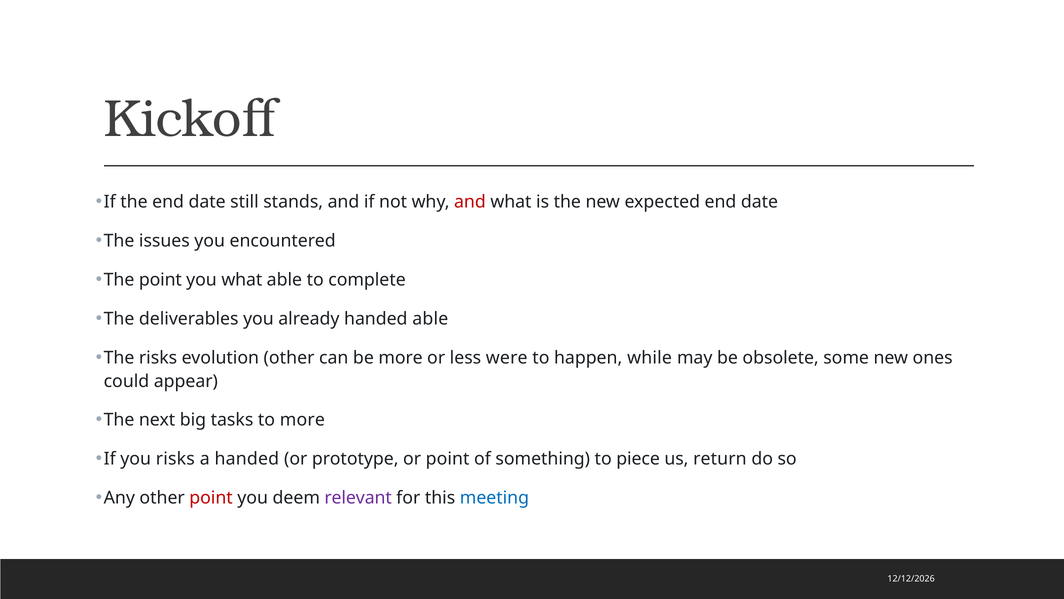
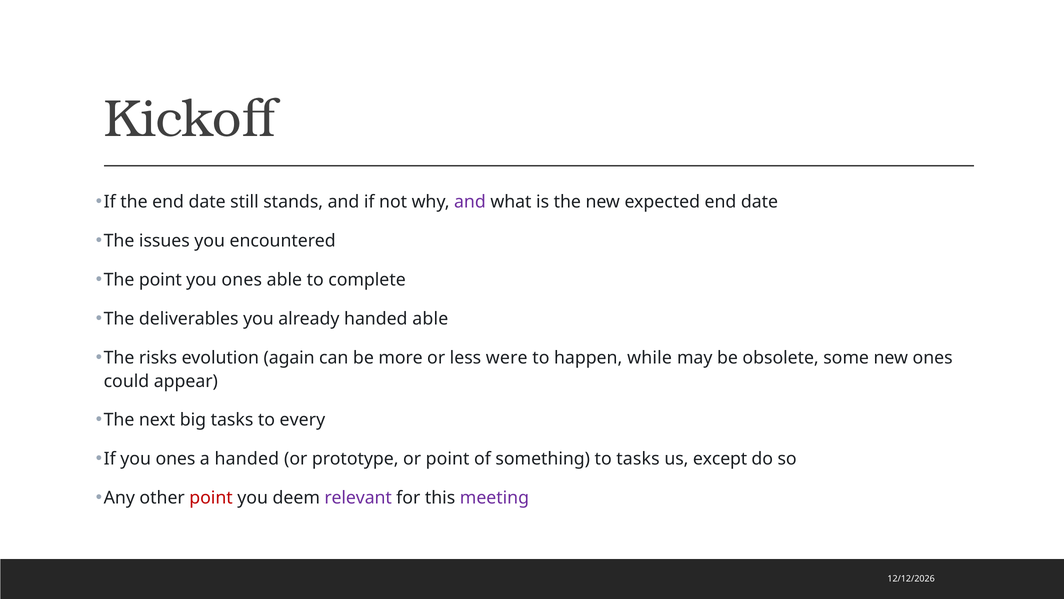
and at (470, 202) colour: red -> purple
what at (242, 280): what -> ones
evolution other: other -> again
to more: more -> every
If you risks: risks -> ones
to piece: piece -> tasks
return: return -> except
meeting colour: blue -> purple
